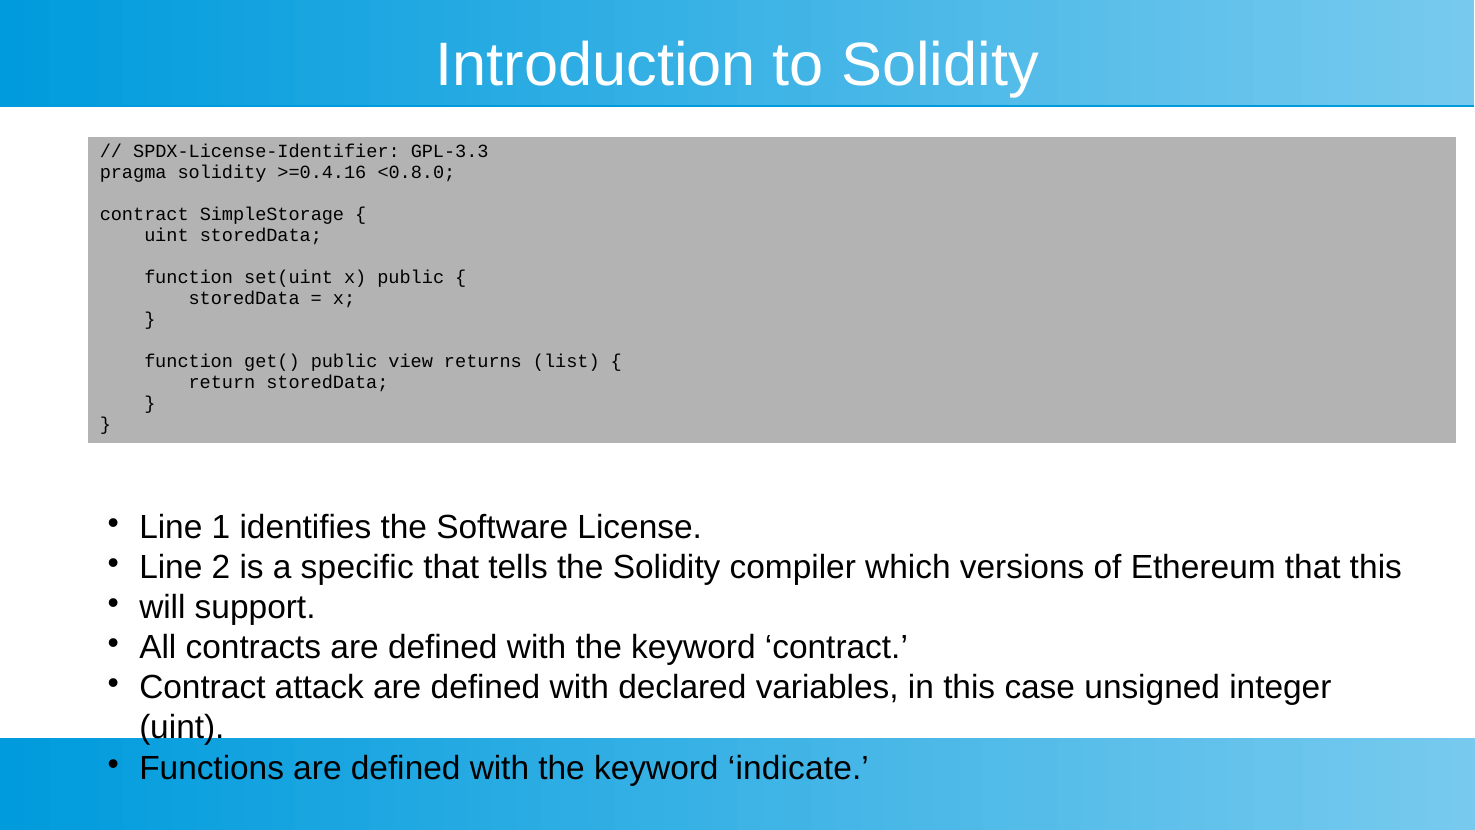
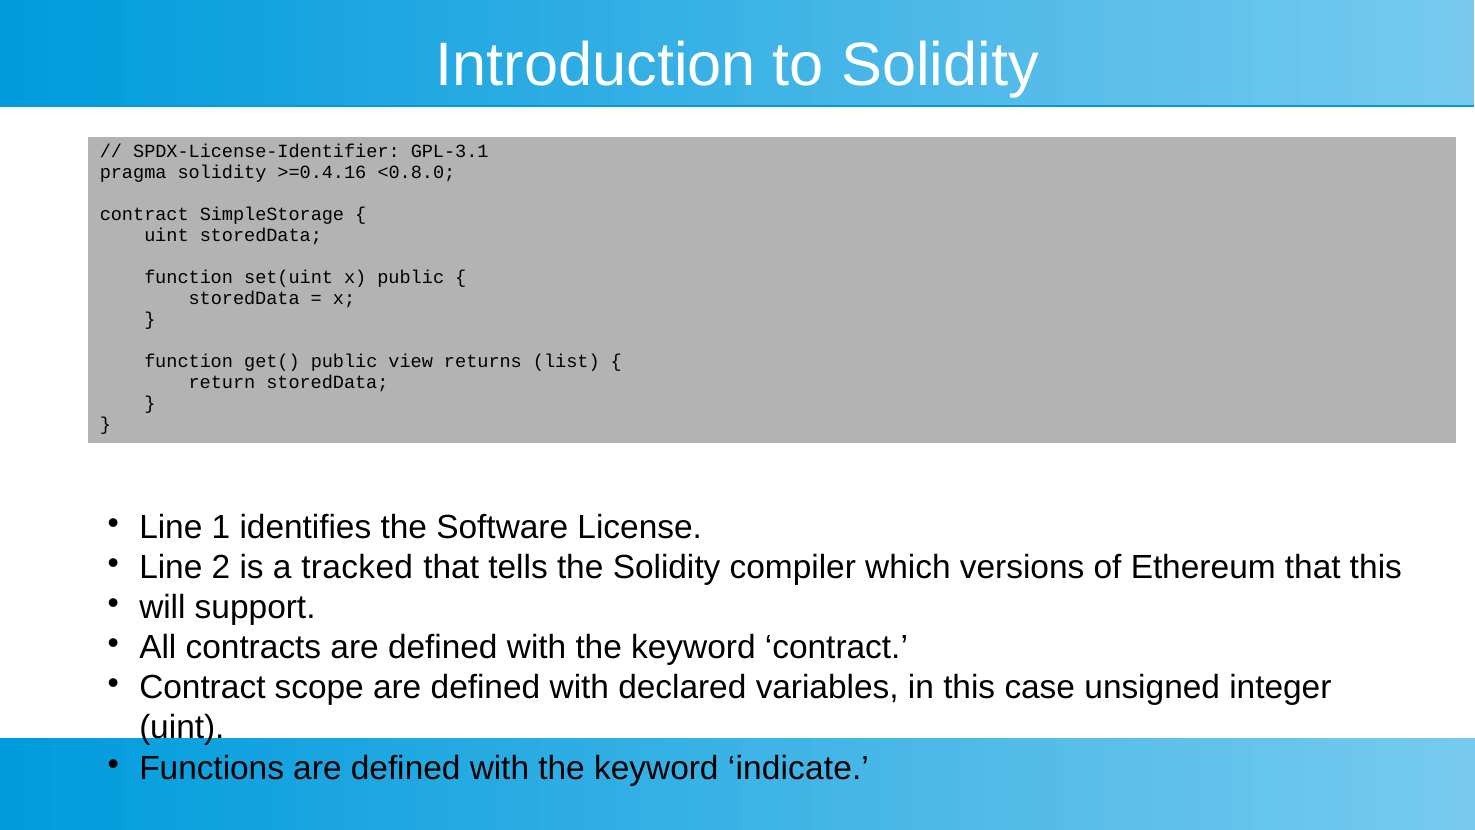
GPL-3.3: GPL-3.3 -> GPL-3.1
specific: specific -> tracked
attack: attack -> scope
